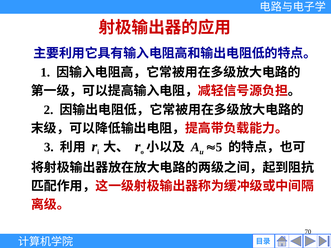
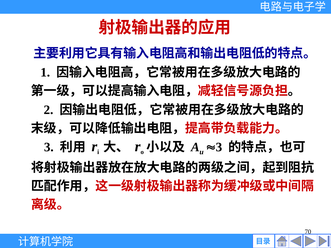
5 at (219, 147): 5 -> 3
